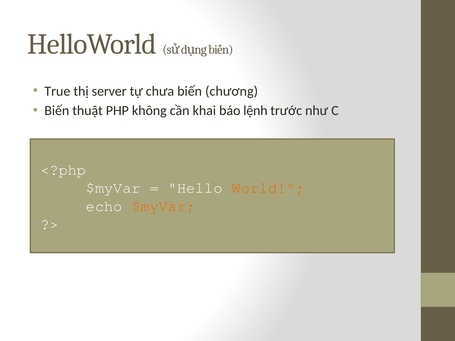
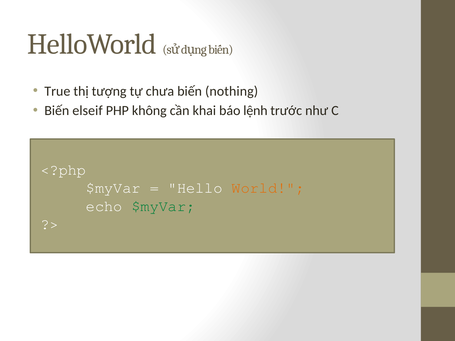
server: server -> tượng
chương: chương -> nothing
thuật: thuật -> elseif
$myVar at (163, 206) colour: orange -> green
